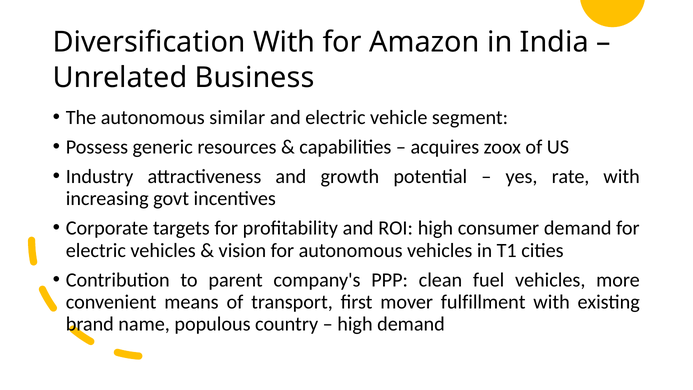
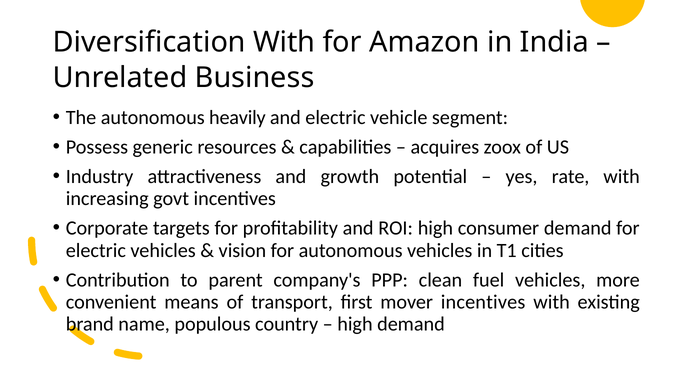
similar: similar -> heavily
mover fulfillment: fulfillment -> incentives
